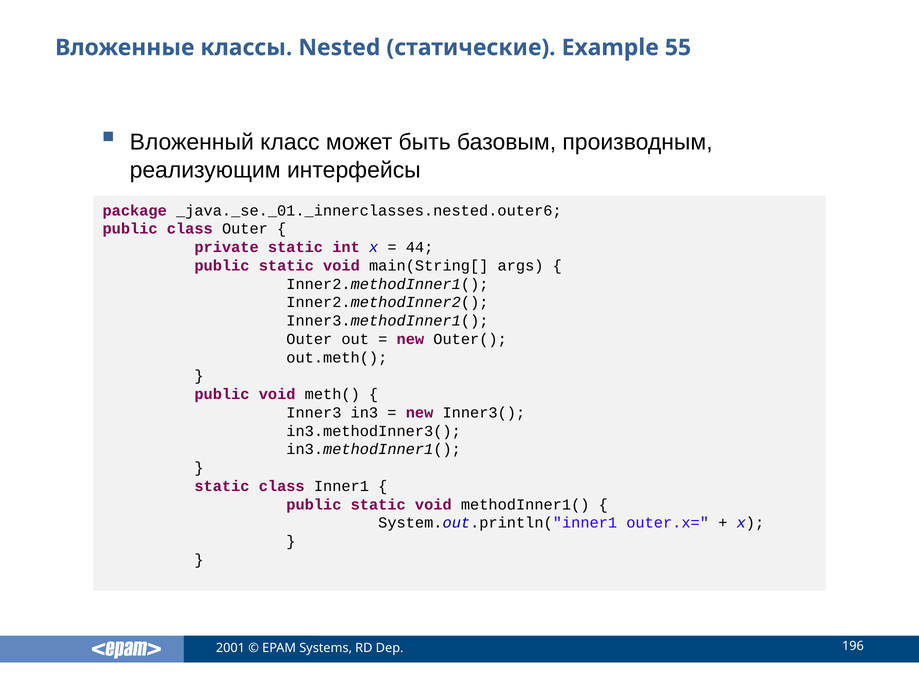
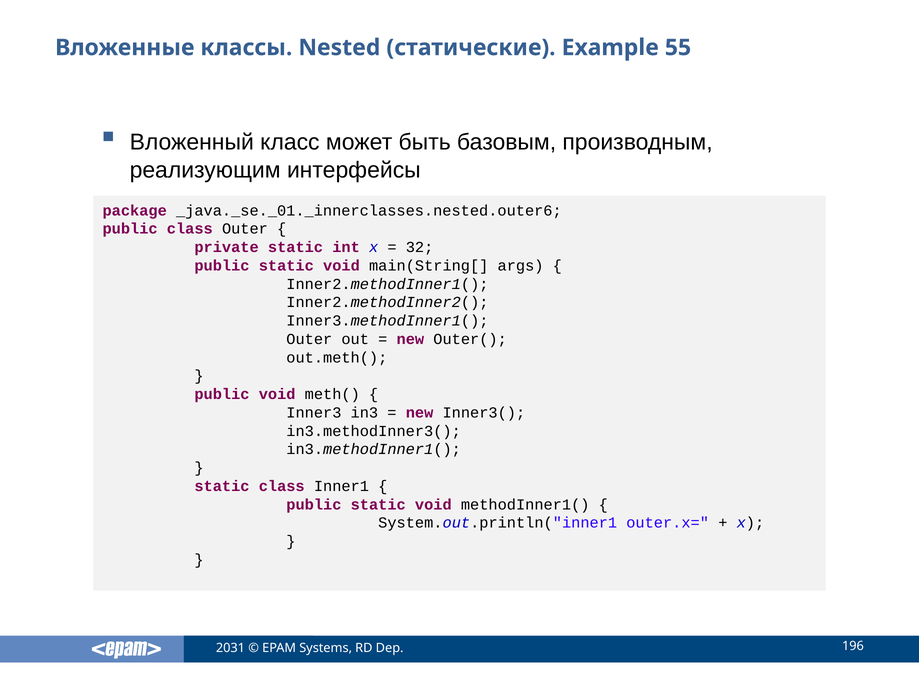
44: 44 -> 32
2001: 2001 -> 2031
